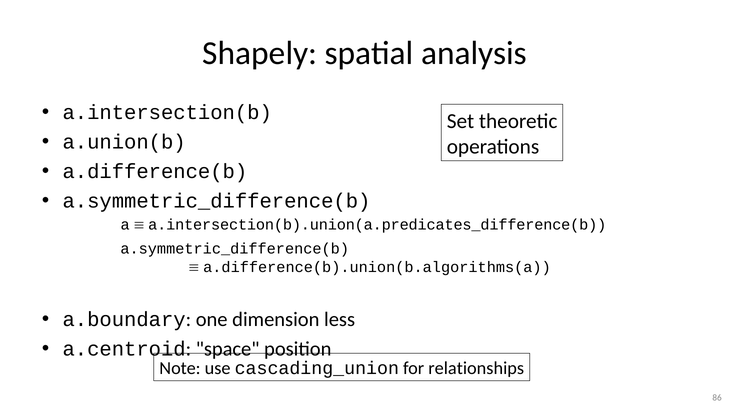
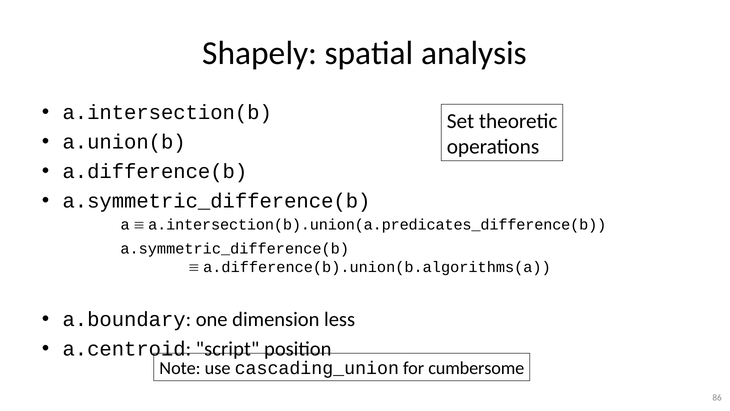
space: space -> script
relationships: relationships -> cumbersome
